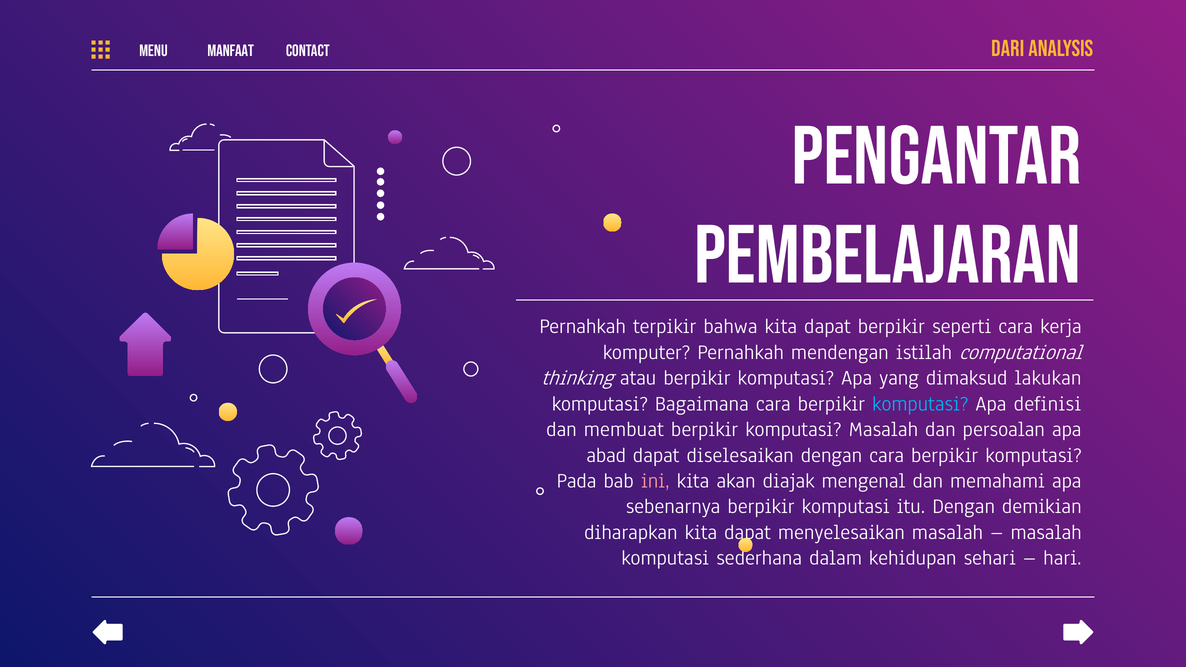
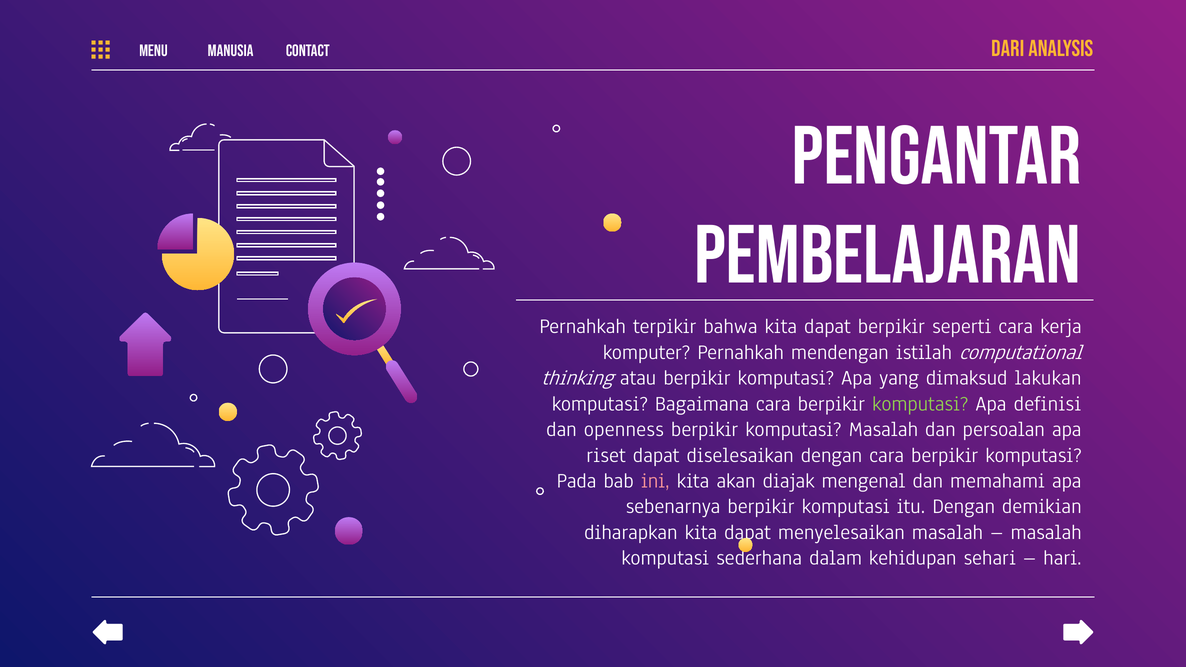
MANFAAT: MANFAAT -> MANUSIA
komputasi at (920, 404) colour: light blue -> light green
membuat: membuat -> openness
abad: abad -> riset
